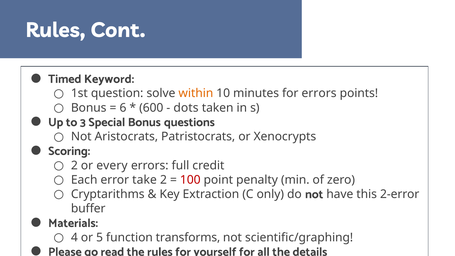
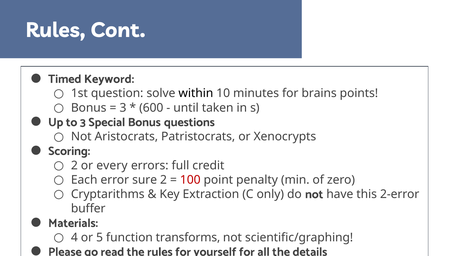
within colour: orange -> black
for errors: errors -> brains
6 at (123, 108): 6 -> 3
dots: dots -> until
take: take -> sure
